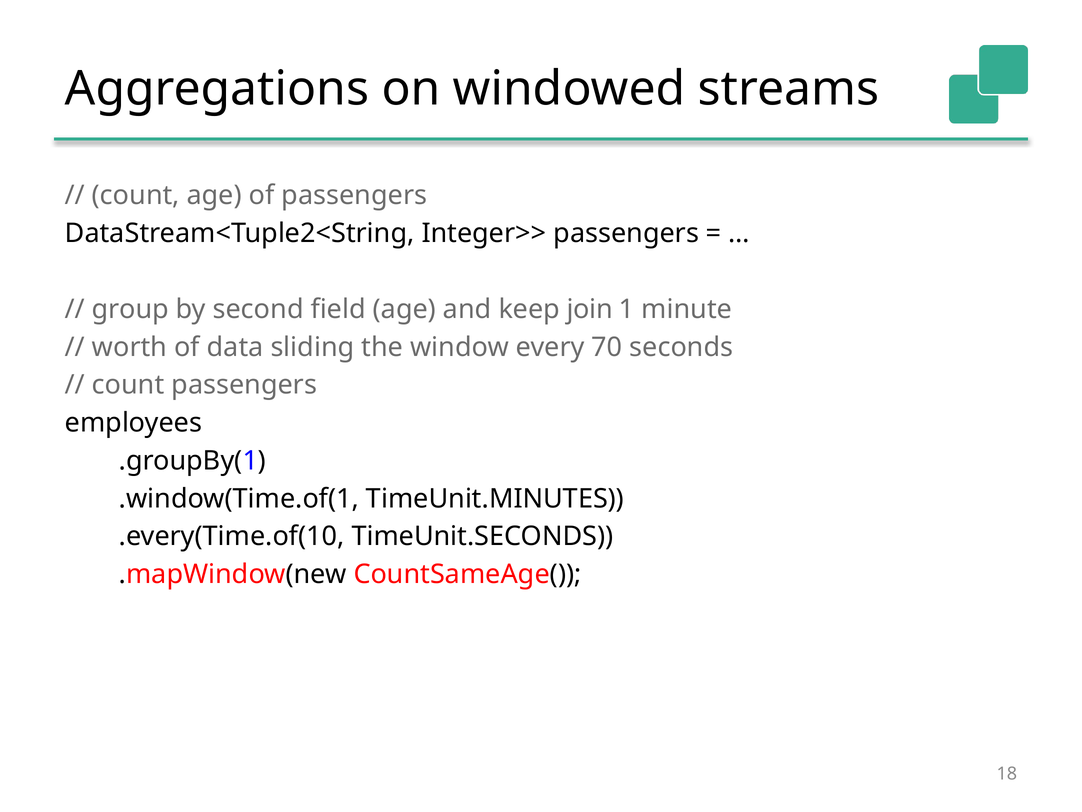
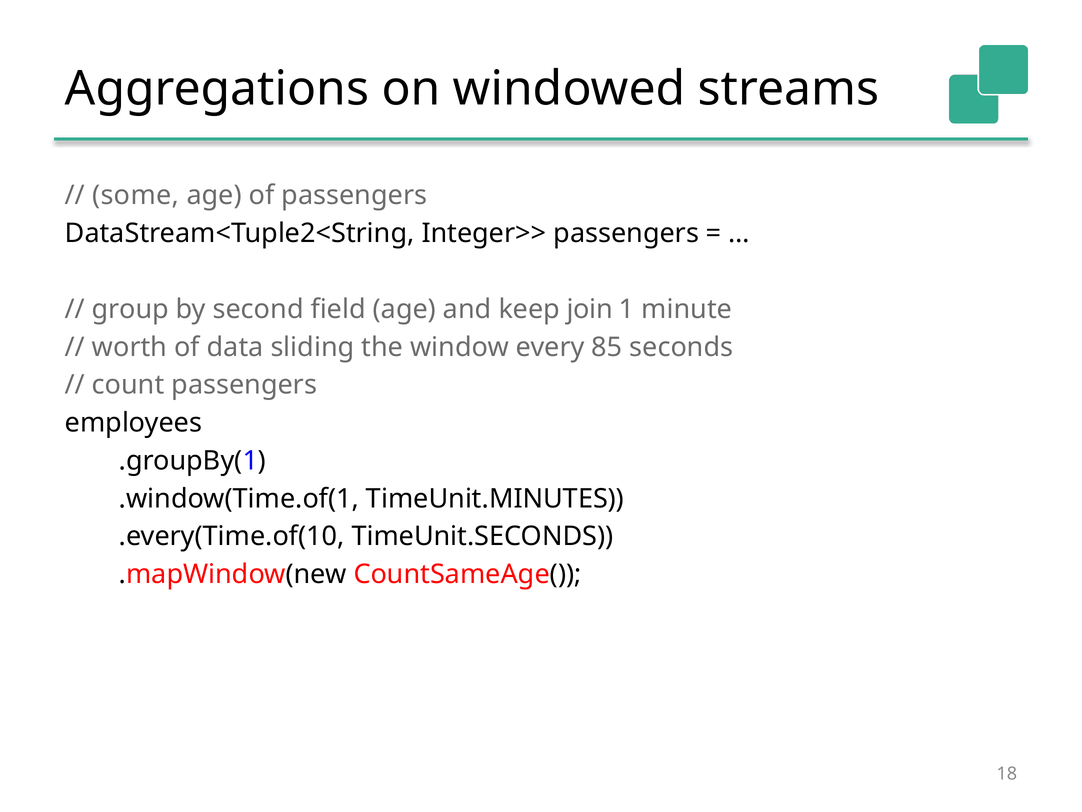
count at (136, 195): count -> some
70: 70 -> 85
